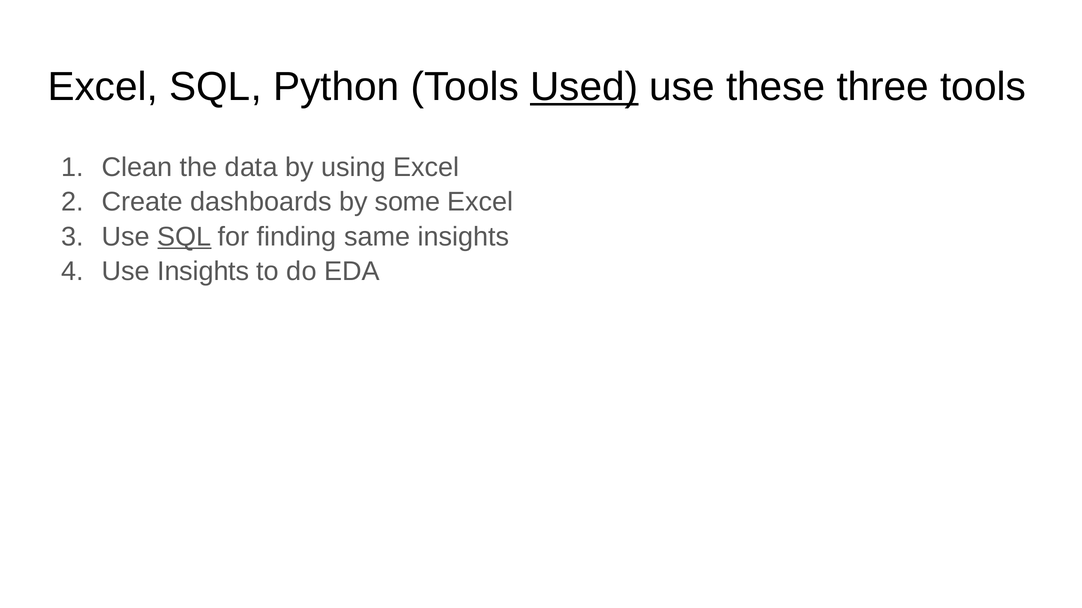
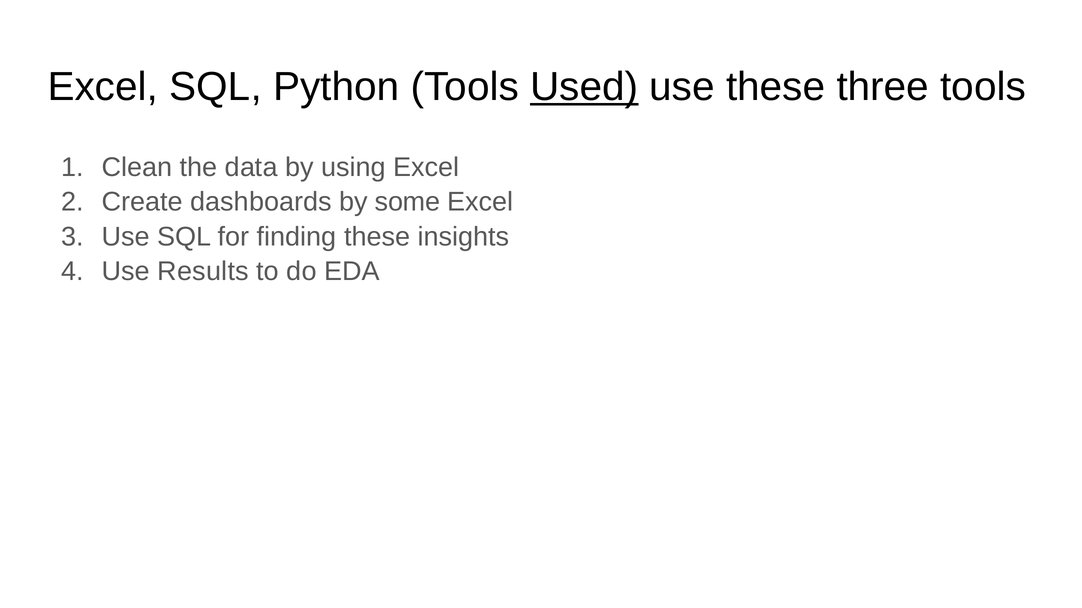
SQL at (184, 237) underline: present -> none
finding same: same -> these
Use Insights: Insights -> Results
